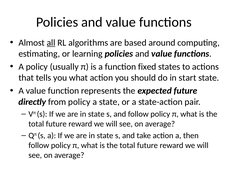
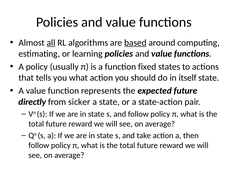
based underline: none -> present
start: start -> itself
from policy: policy -> sicker
